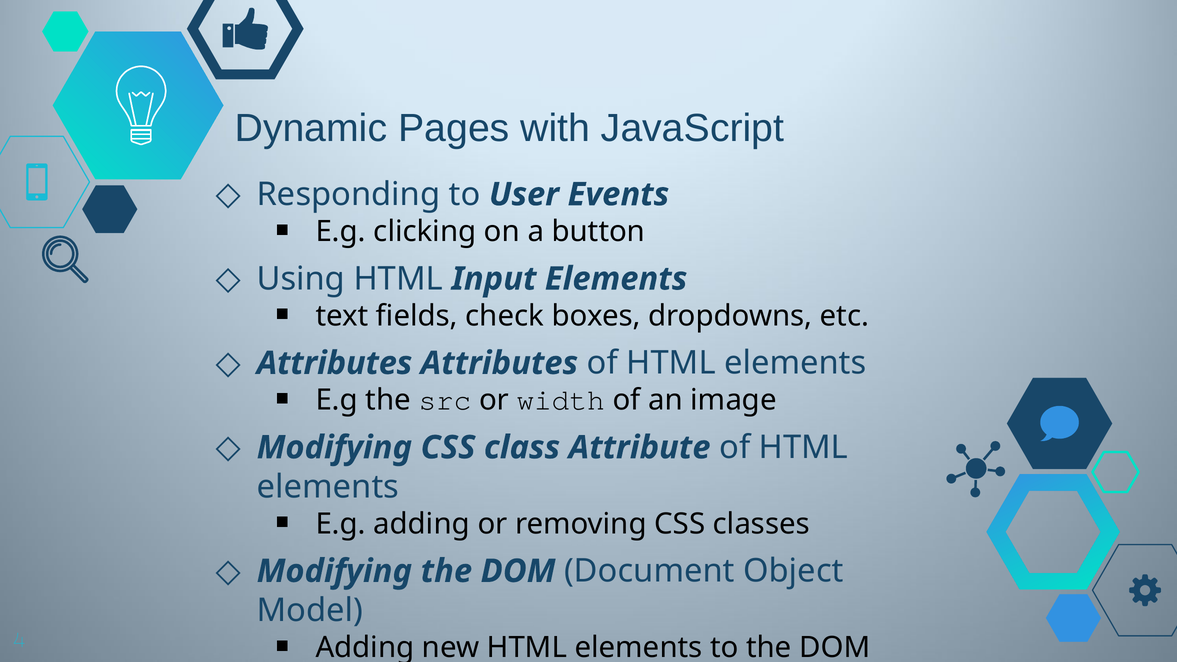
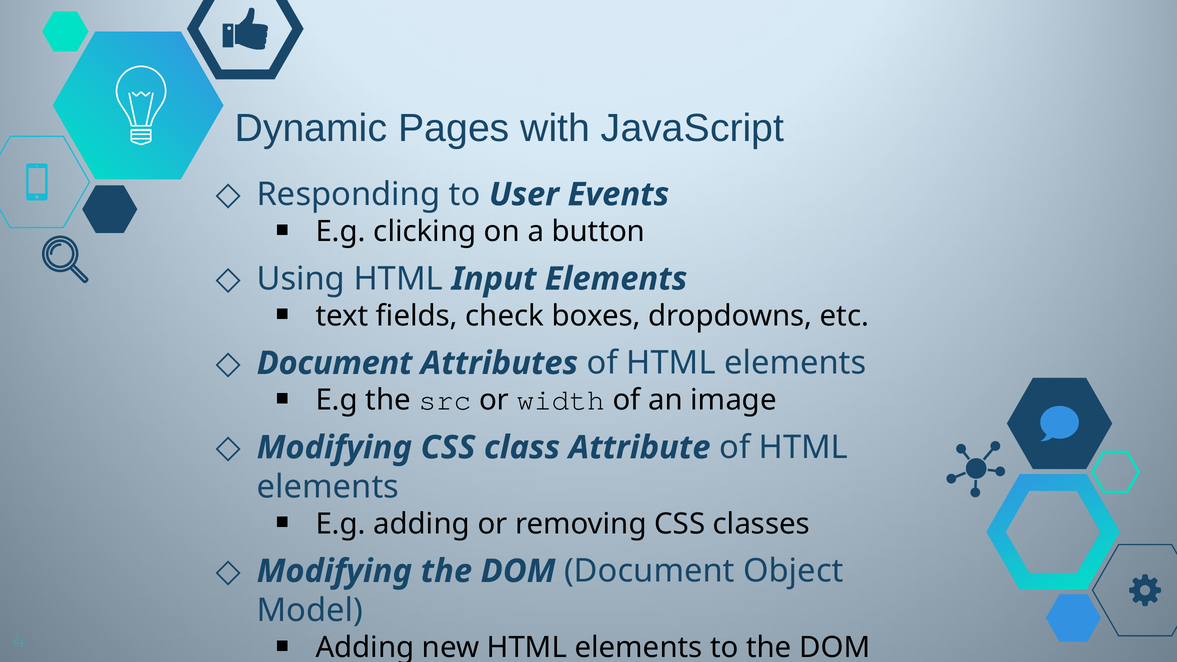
Attributes at (334, 363): Attributes -> Document
